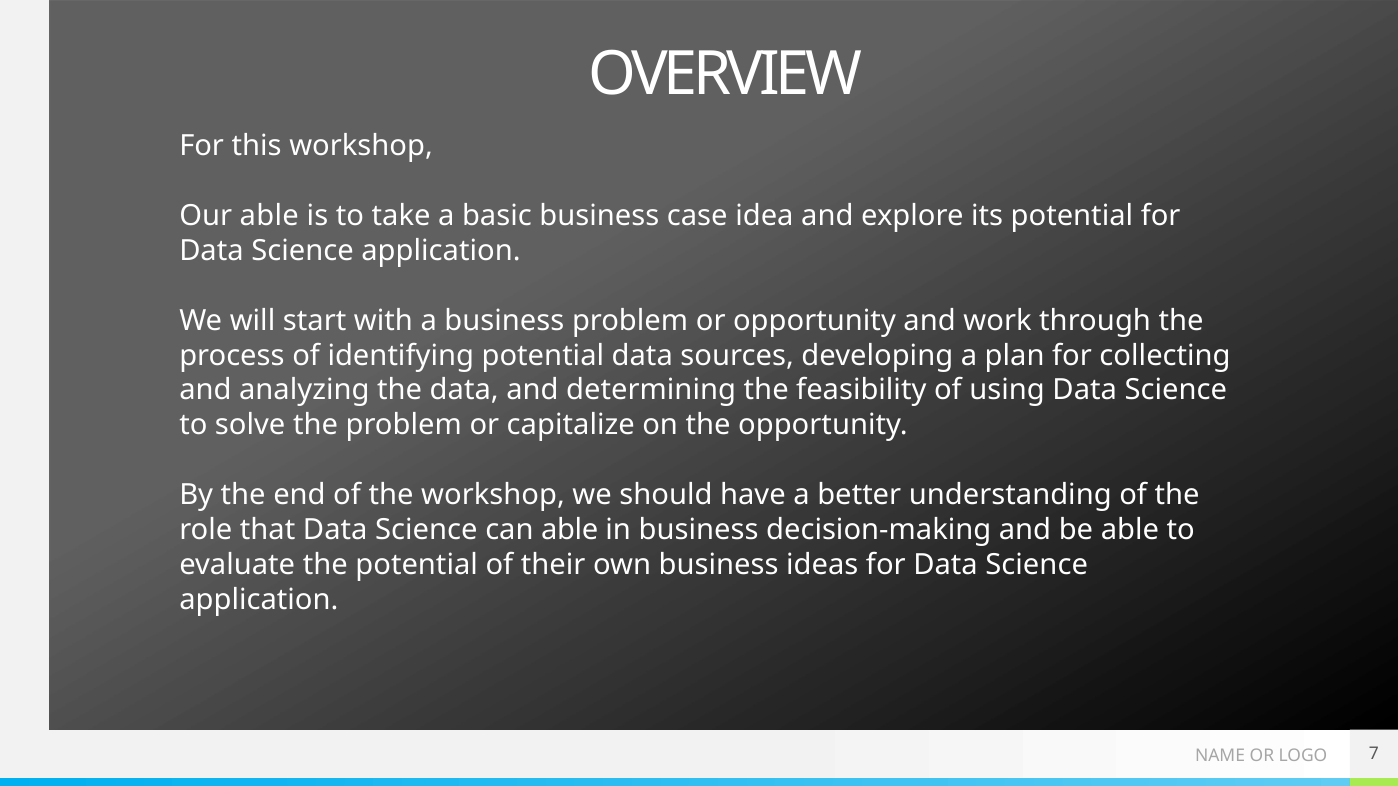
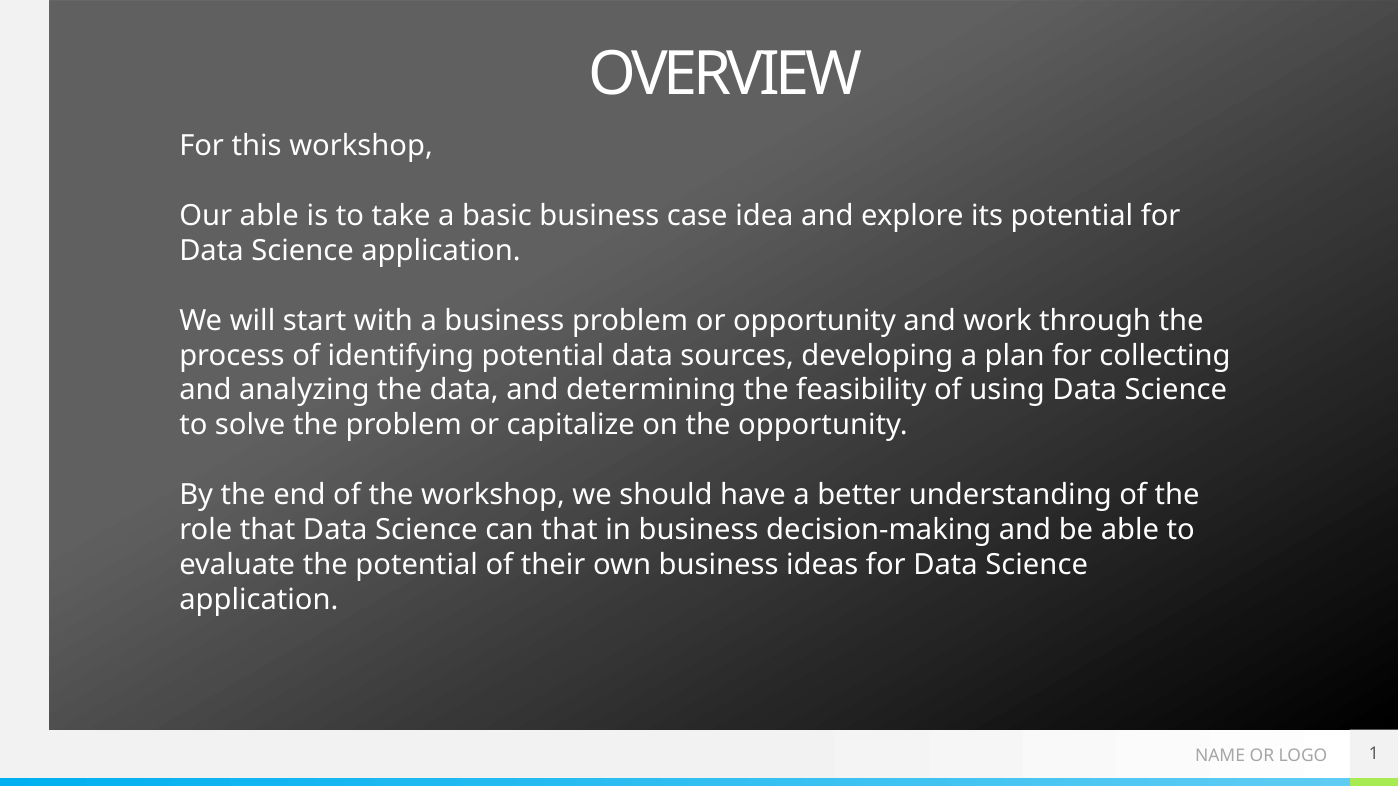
can able: able -> that
7: 7 -> 1
